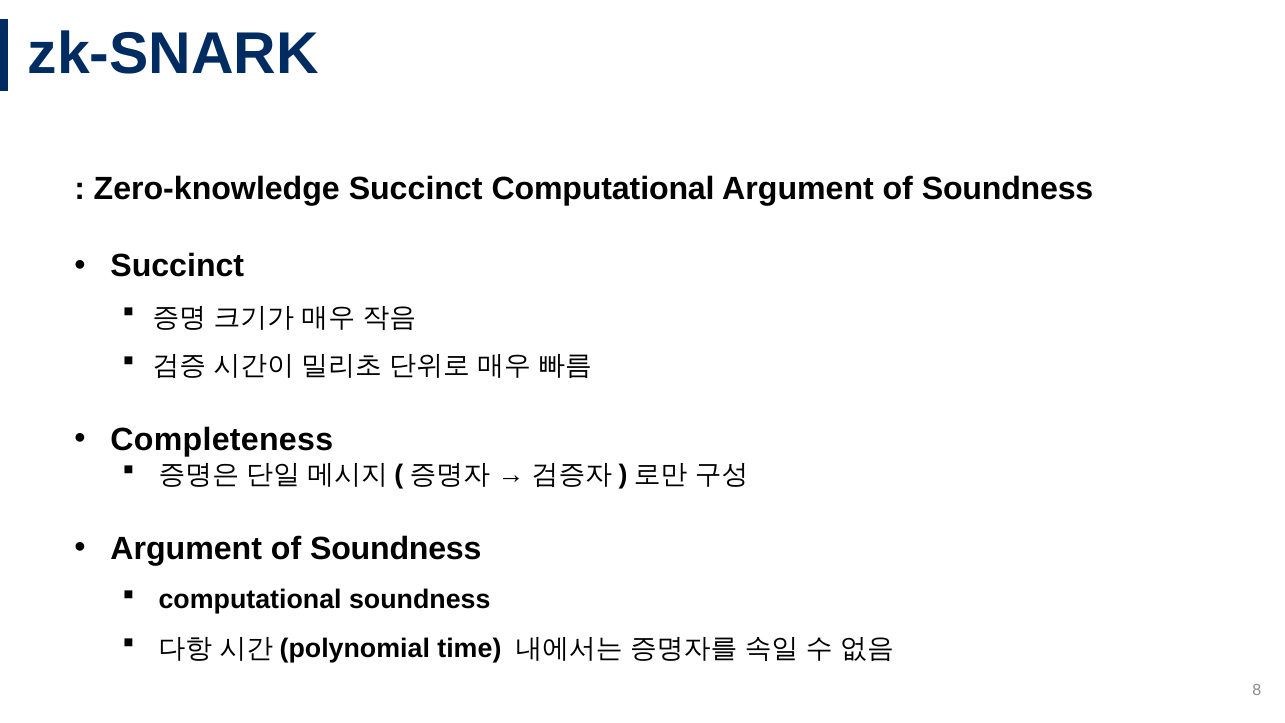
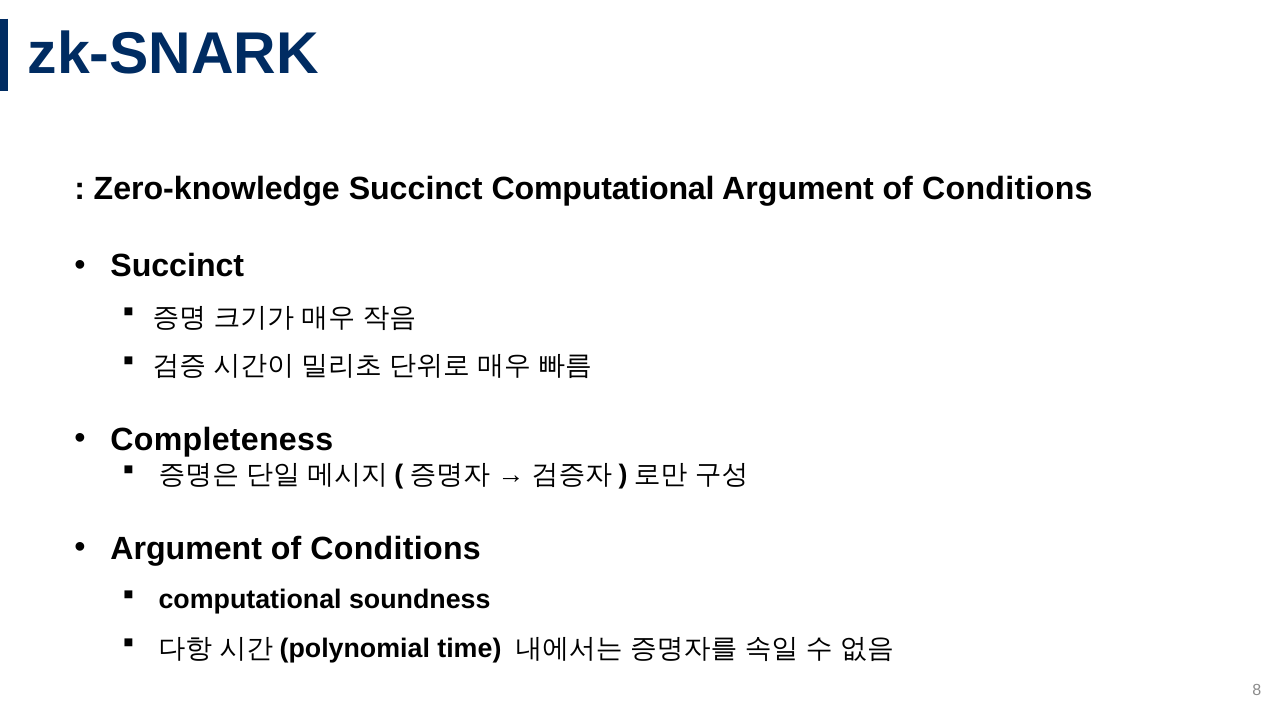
Soundness at (1008, 189): Soundness -> Conditions
Soundness at (396, 549): Soundness -> Conditions
